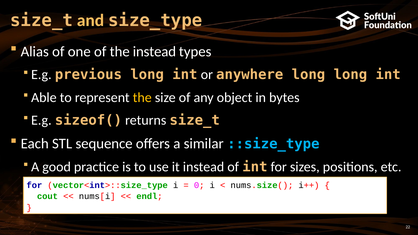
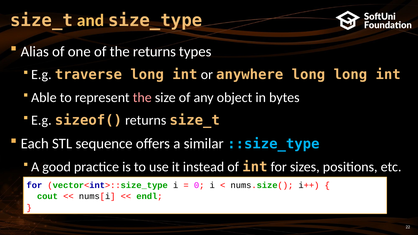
the instead: instead -> returns
previous: previous -> traverse
the at (142, 98) colour: yellow -> pink
